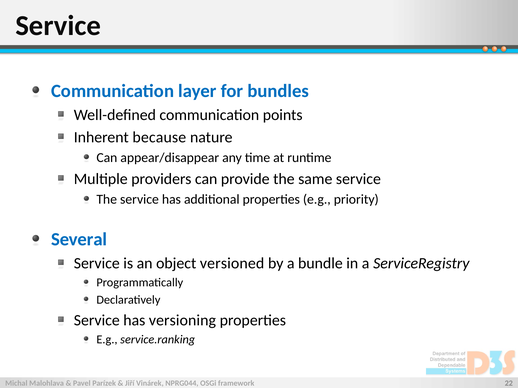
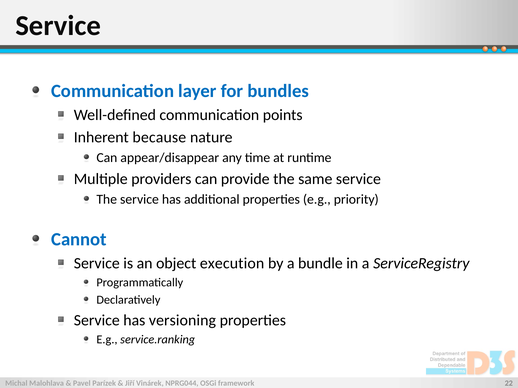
Several: Several -> Cannot
versioned: versioned -> execution
